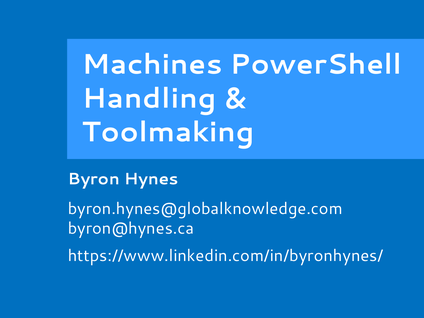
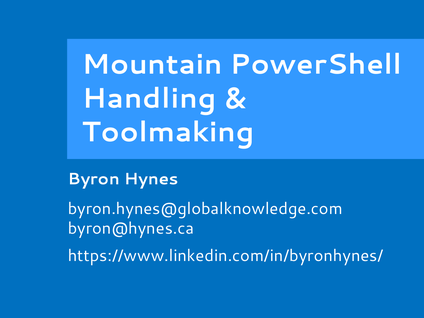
Machines: Machines -> Mountain
